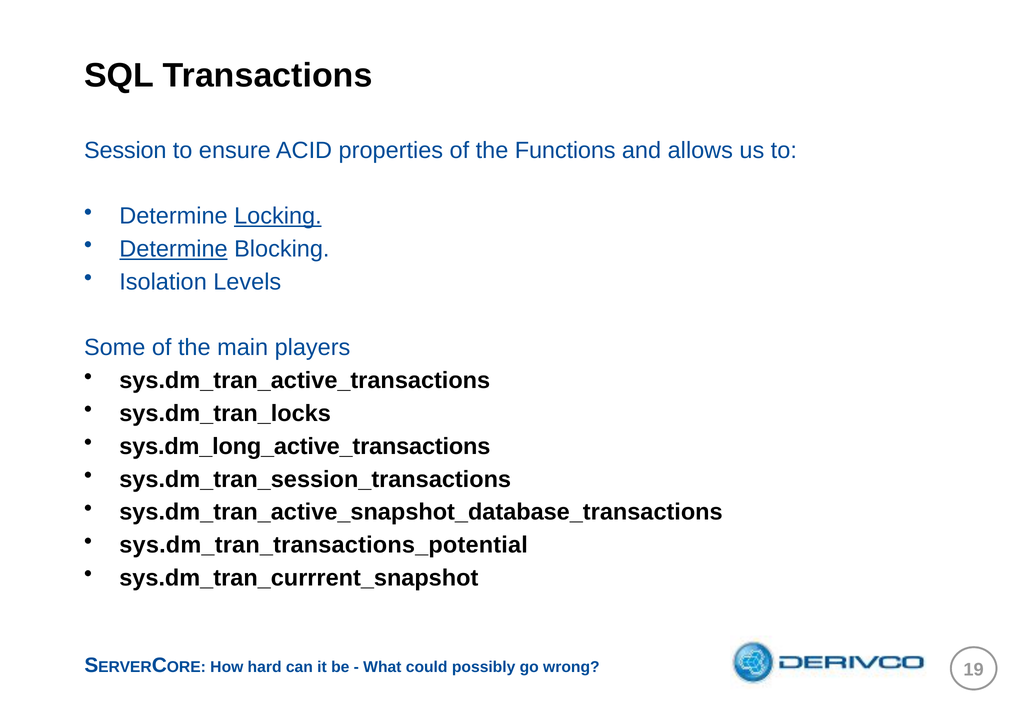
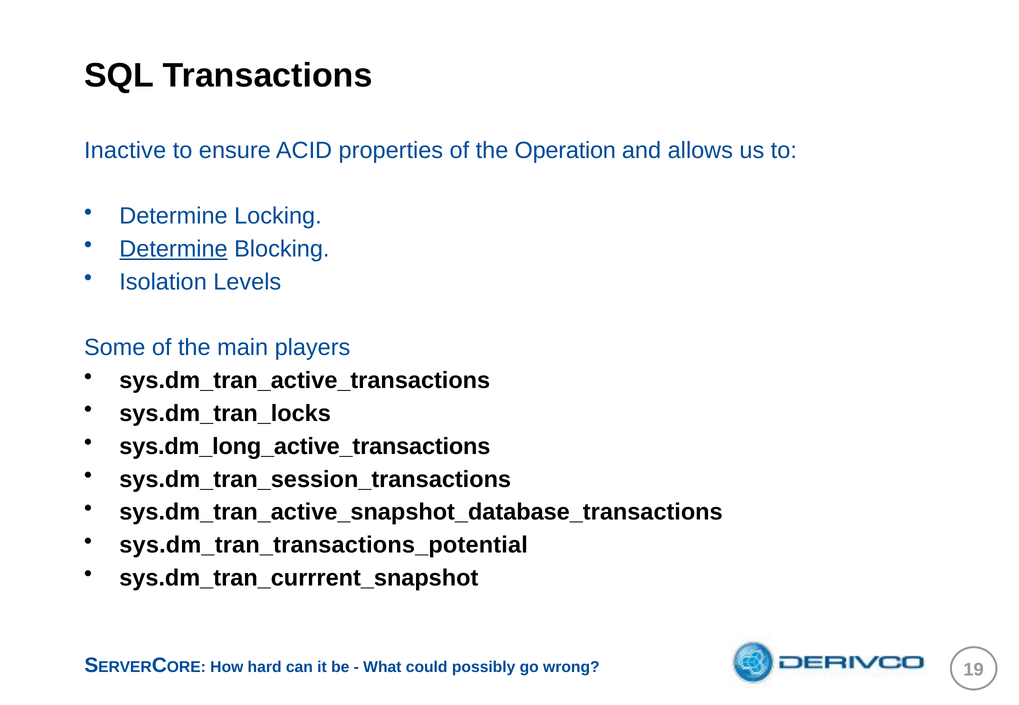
Session: Session -> Inactive
Functions: Functions -> Operation
Locking underline: present -> none
